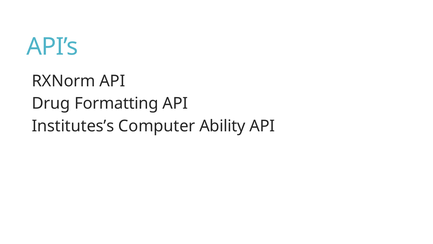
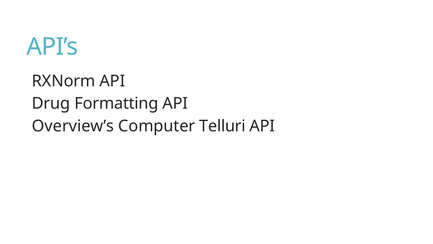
Institutes’s: Institutes’s -> Overview’s
Ability: Ability -> Telluri
